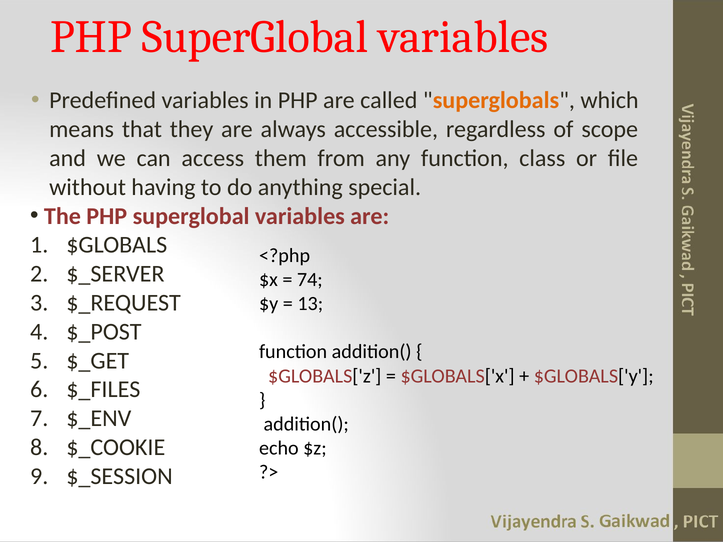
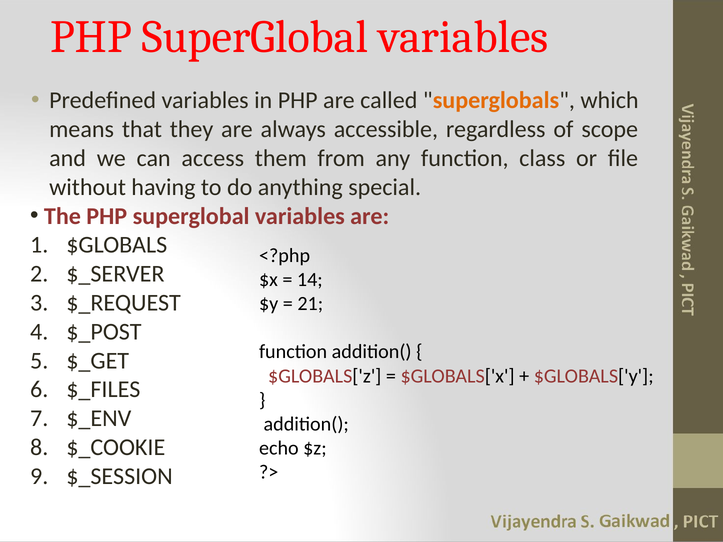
74: 74 -> 14
13: 13 -> 21
